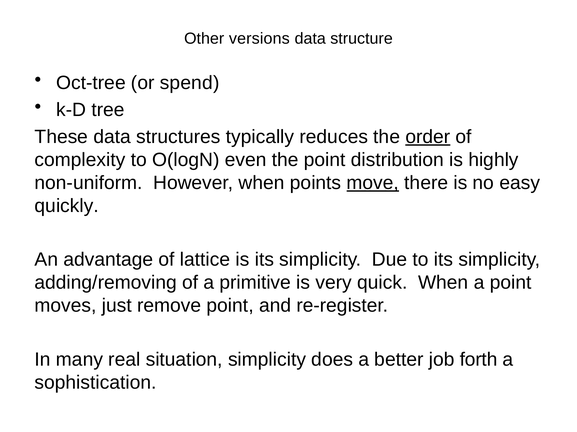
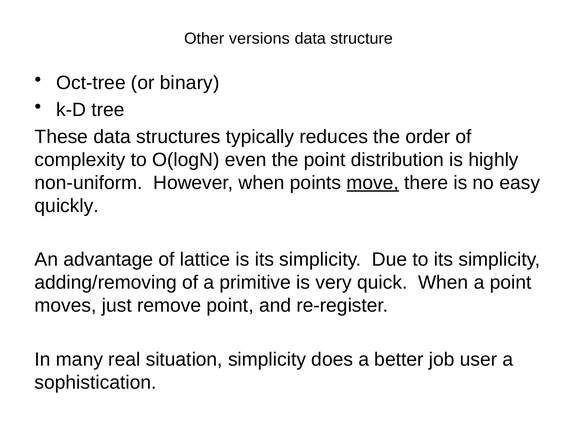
spend: spend -> binary
order underline: present -> none
forth: forth -> user
